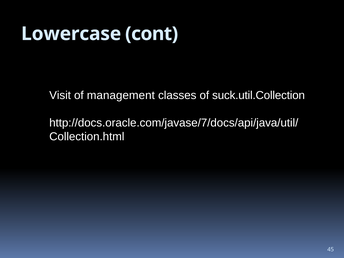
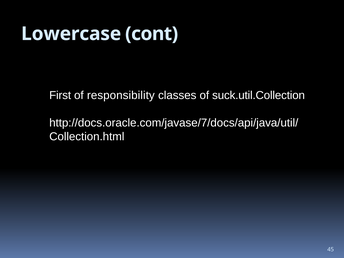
Visit: Visit -> First
management: management -> responsibility
